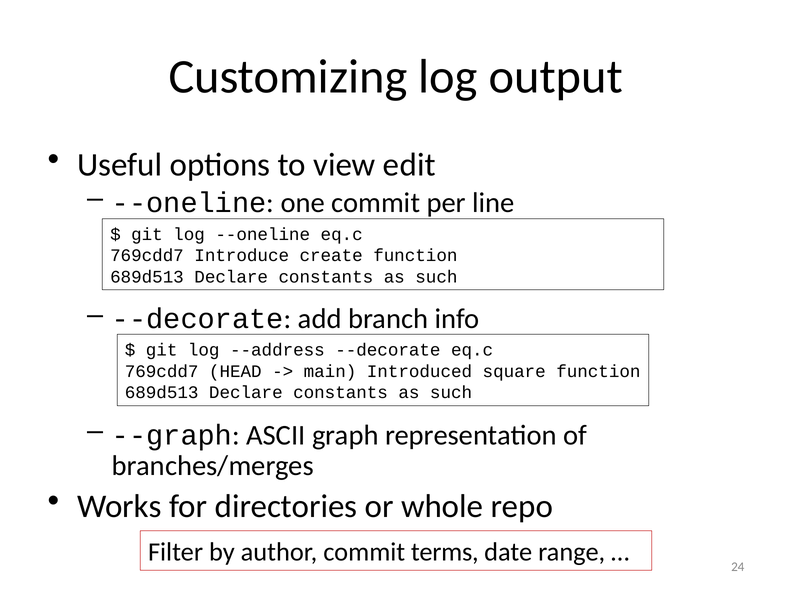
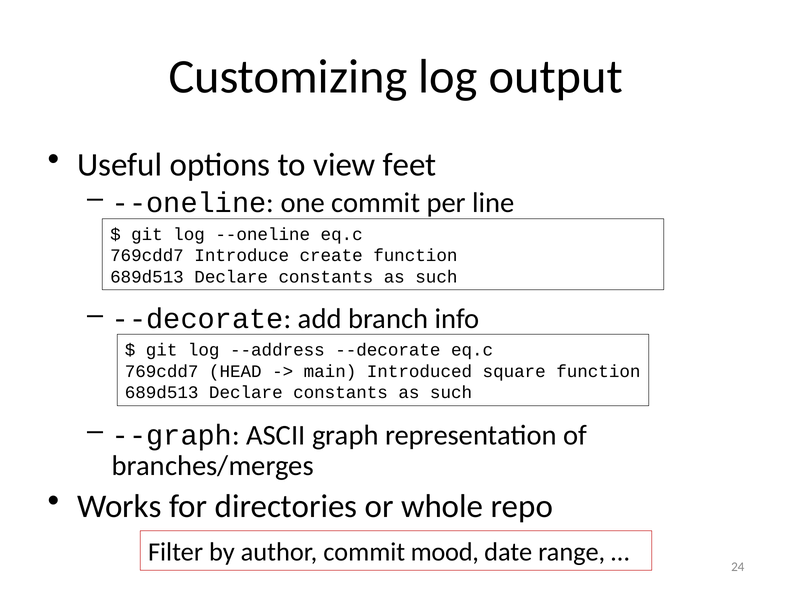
edit: edit -> feet
terms: terms -> mood
